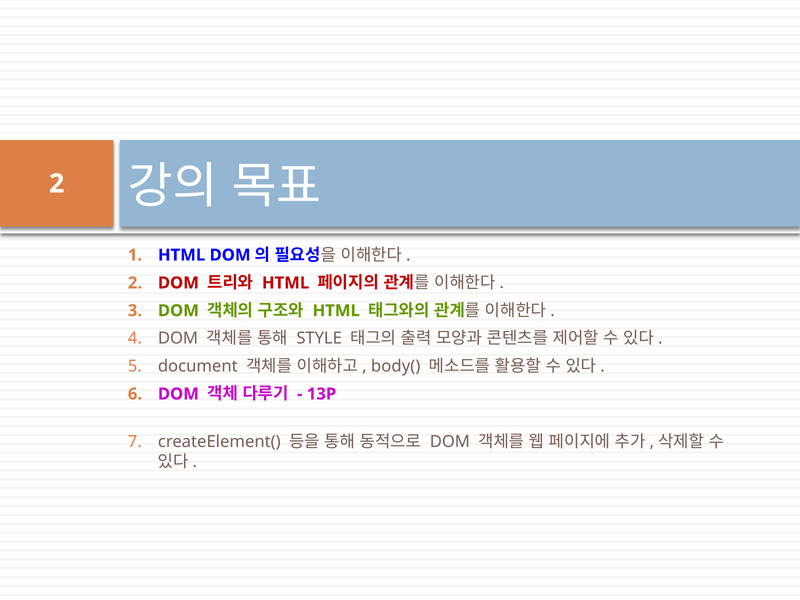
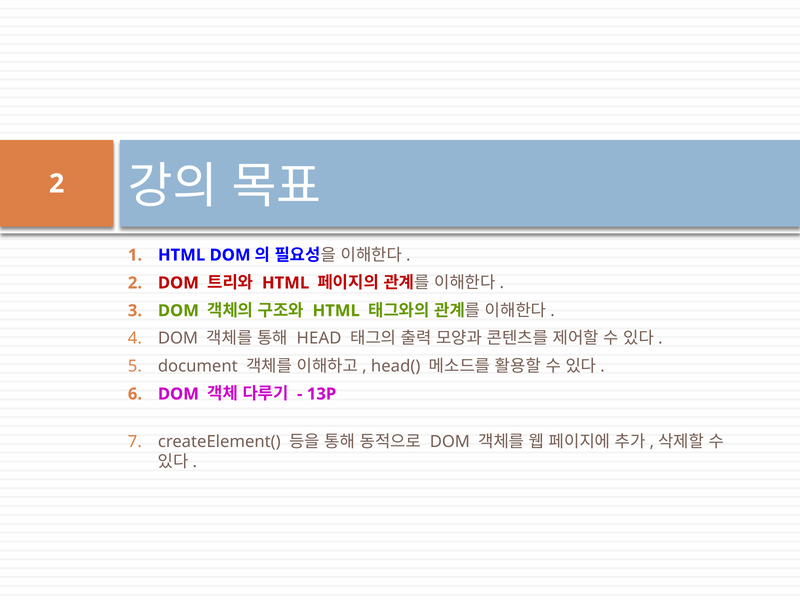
STYLE: STYLE -> HEAD
body(: body( -> head(
